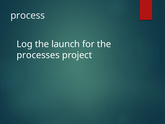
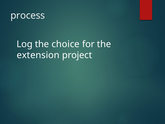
launch: launch -> choice
processes: processes -> extension
